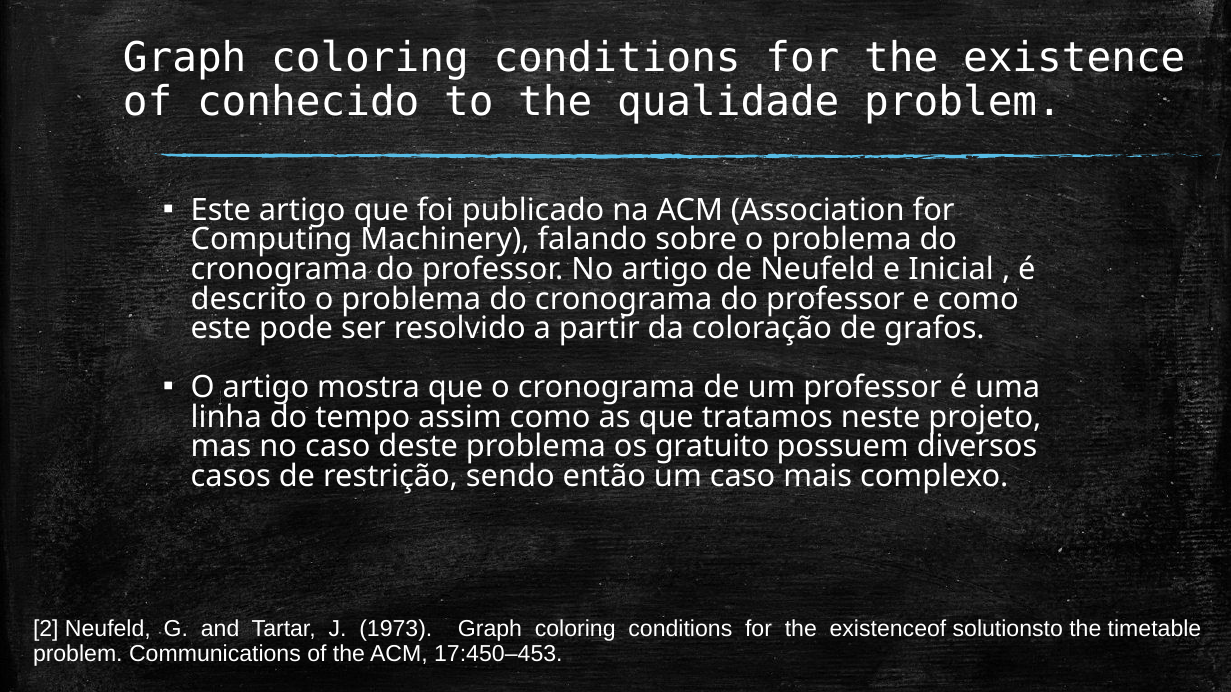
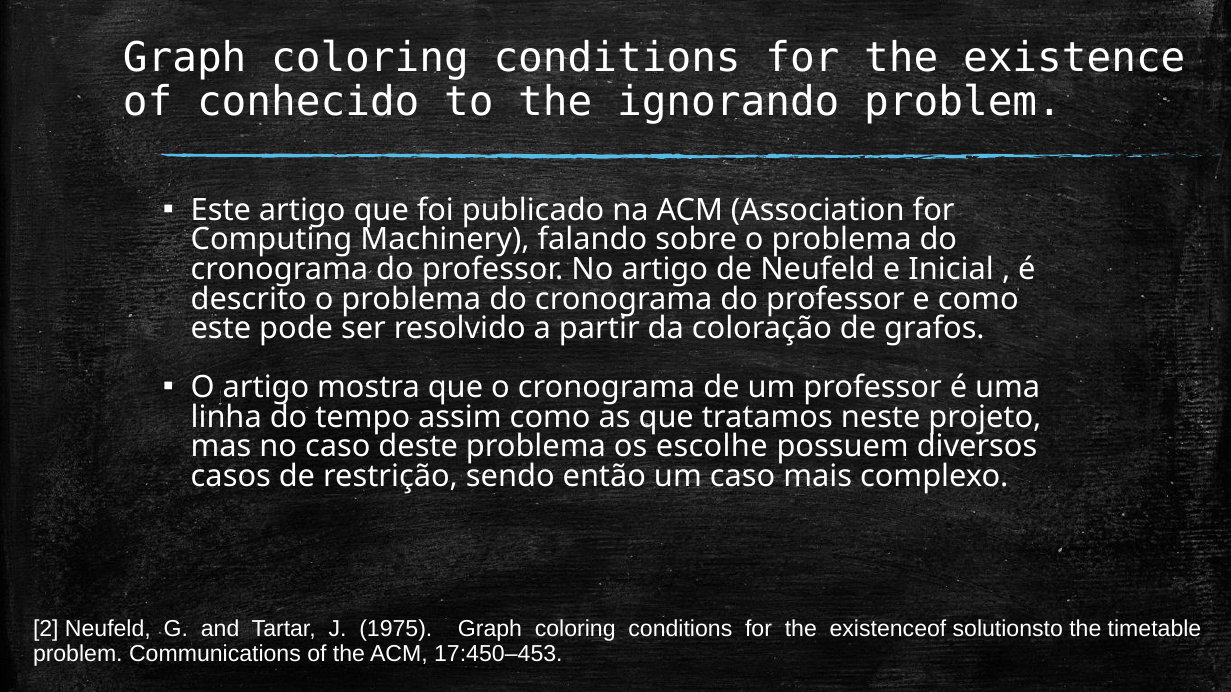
qualidade: qualidade -> ignorando
gratuito: gratuito -> escolhe
1973: 1973 -> 1975
